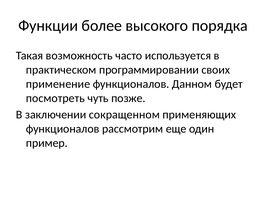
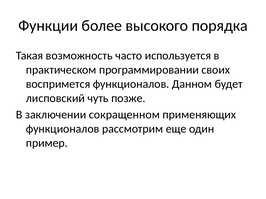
применение: применение -> воспримется
посмотреть: посмотреть -> лисповский
